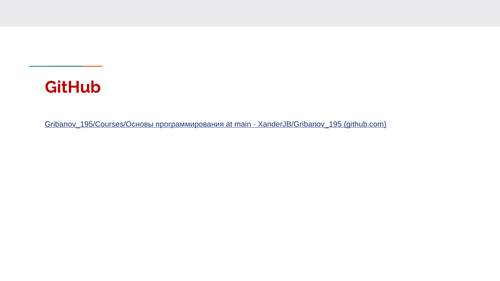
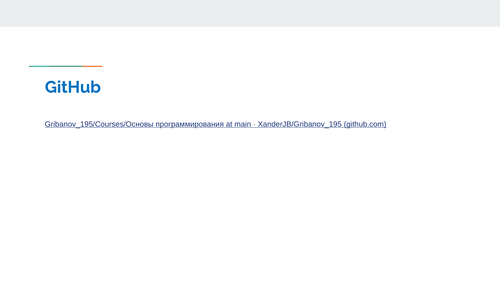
GitHub colour: red -> blue
